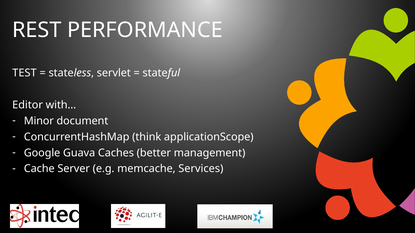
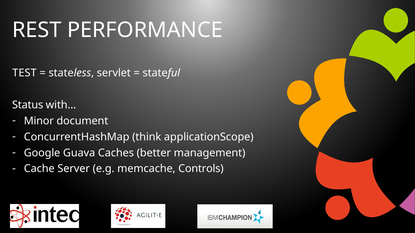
Editor: Editor -> Status
Services: Services -> Controls
